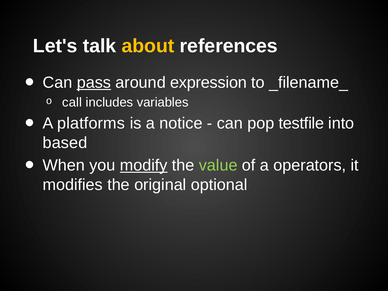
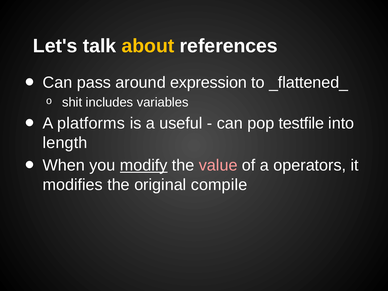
pass underline: present -> none
_filename_: _filename_ -> _flattened_
call: call -> shit
notice: notice -> useful
based: based -> length
value colour: light green -> pink
optional: optional -> compile
